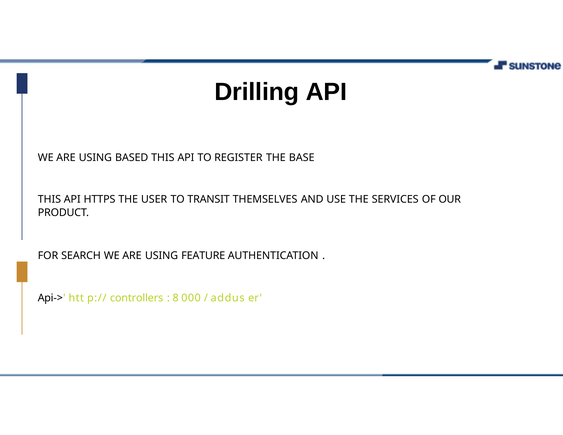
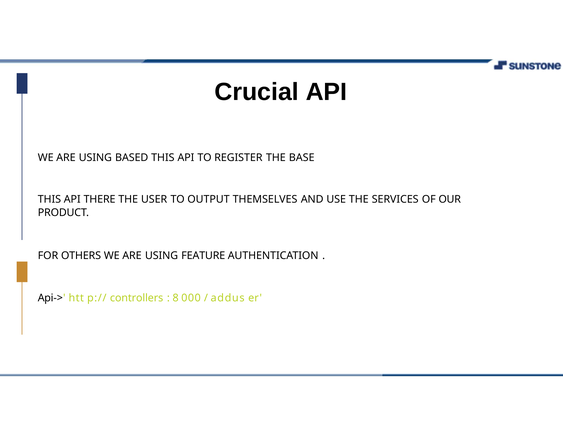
Drilling: Drilling -> Crucial
HTTPS: HTTPS -> THERE
TRANSIT: TRANSIT -> OUTPUT
SEARCH: SEARCH -> OTHERS
